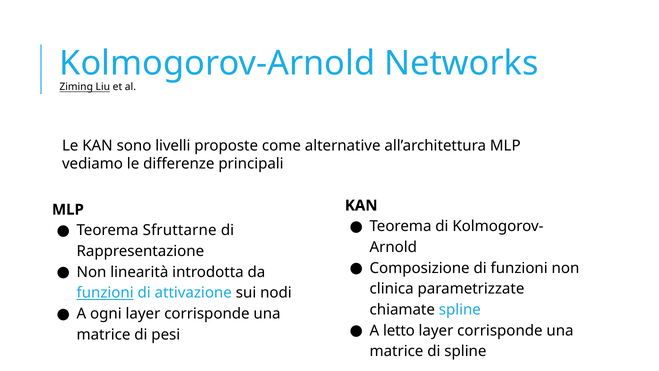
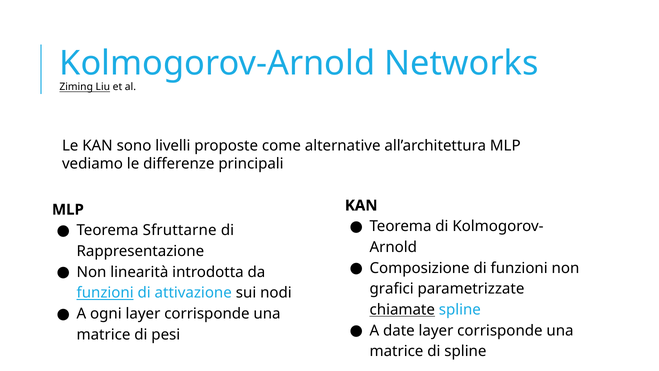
clinica: clinica -> grafici
chiamate underline: none -> present
letto: letto -> date
